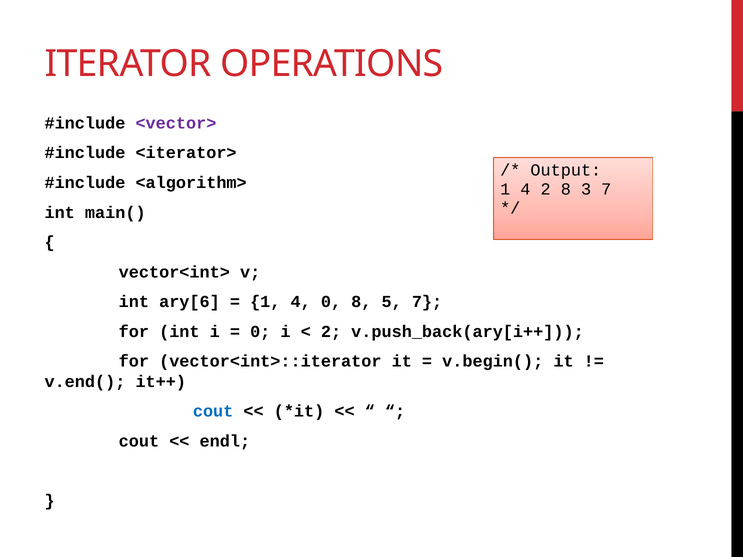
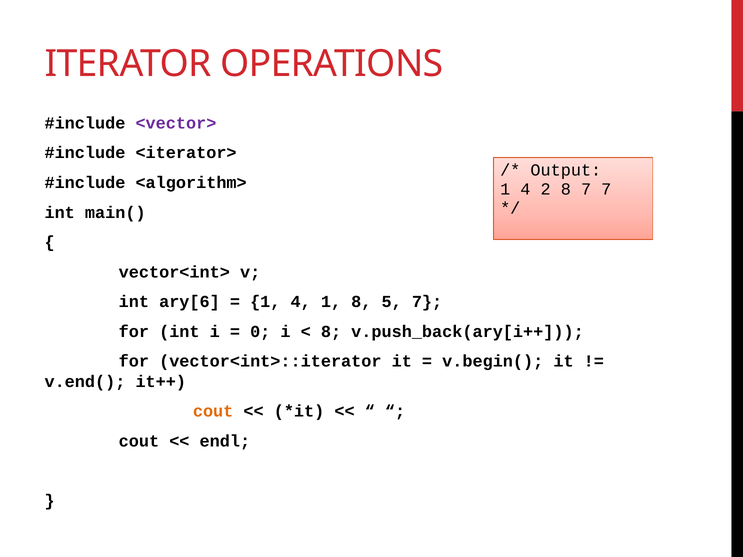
8 3: 3 -> 7
4 0: 0 -> 1
2 at (331, 332): 2 -> 8
cout at (213, 412) colour: blue -> orange
